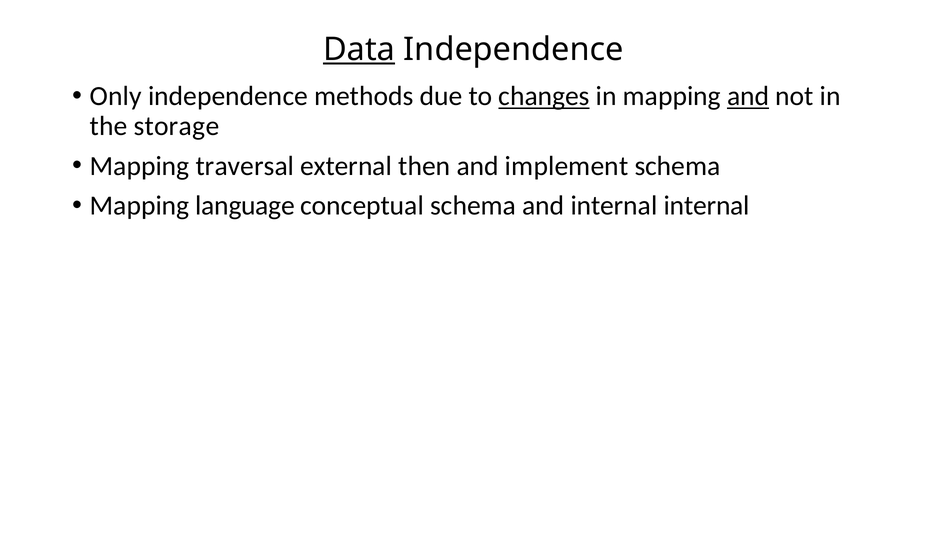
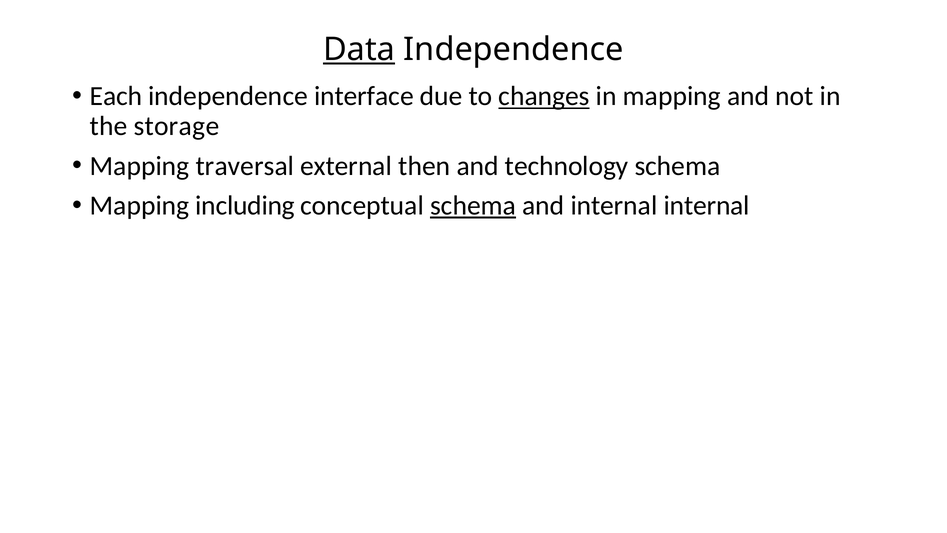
Only: Only -> Each
methods: methods -> interface
and at (748, 96) underline: present -> none
implement: implement -> technology
language: language -> including
schema at (473, 205) underline: none -> present
